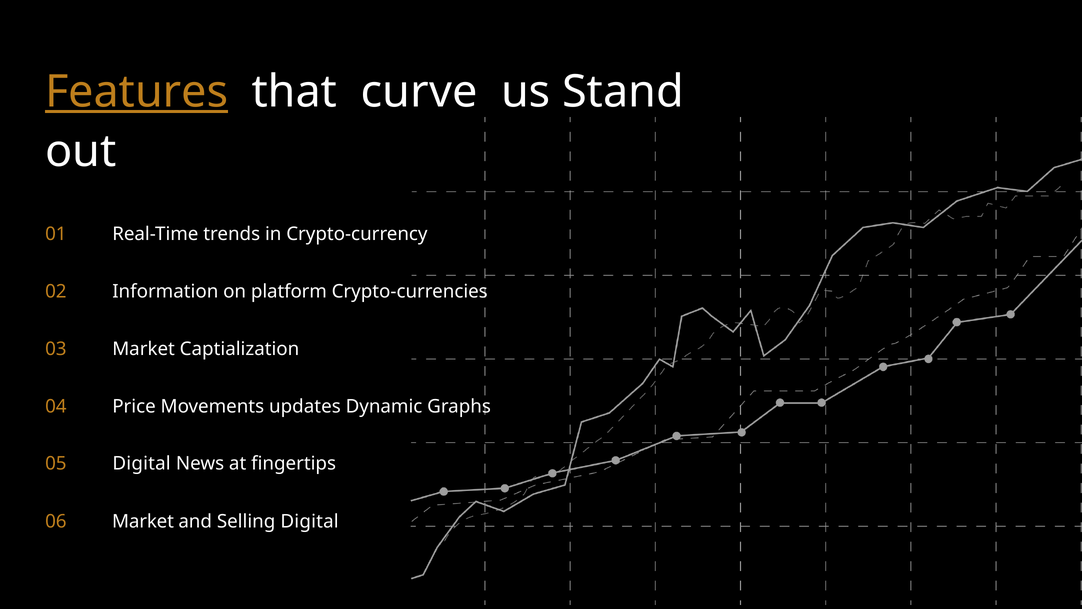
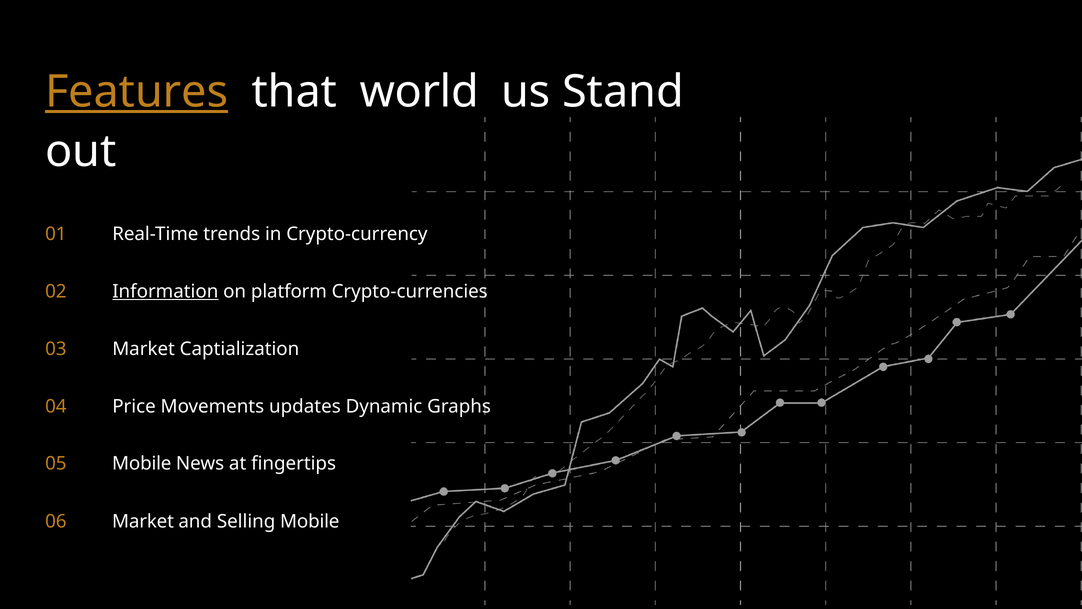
curve: curve -> world
Information underline: none -> present
05 Digital: Digital -> Mobile
Selling Digital: Digital -> Mobile
